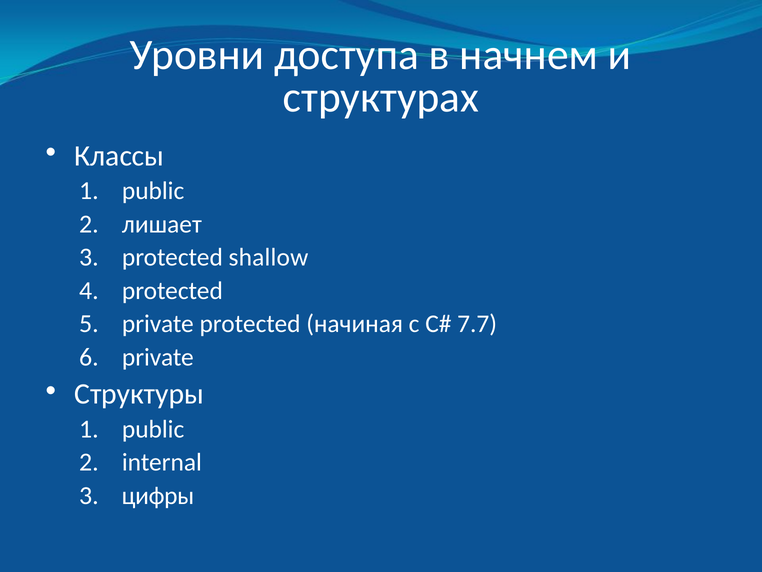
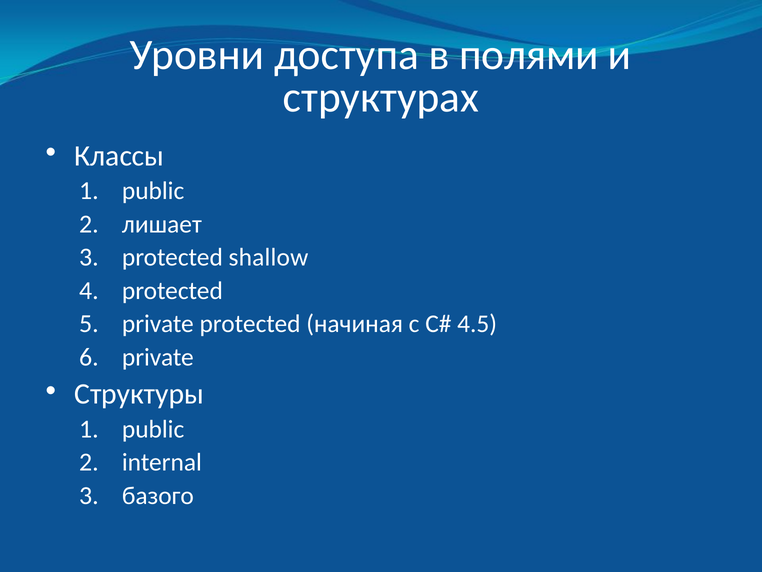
начнем: начнем -> полями
7.7: 7.7 -> 4.5
цифры: цифры -> базого
